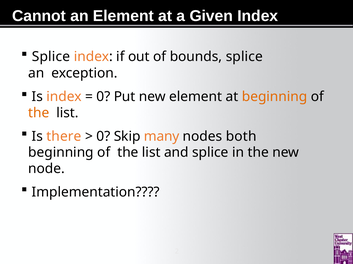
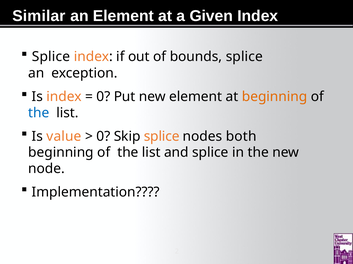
Cannot: Cannot -> Similar
the at (39, 113) colour: orange -> blue
there: there -> value
Skip many: many -> splice
